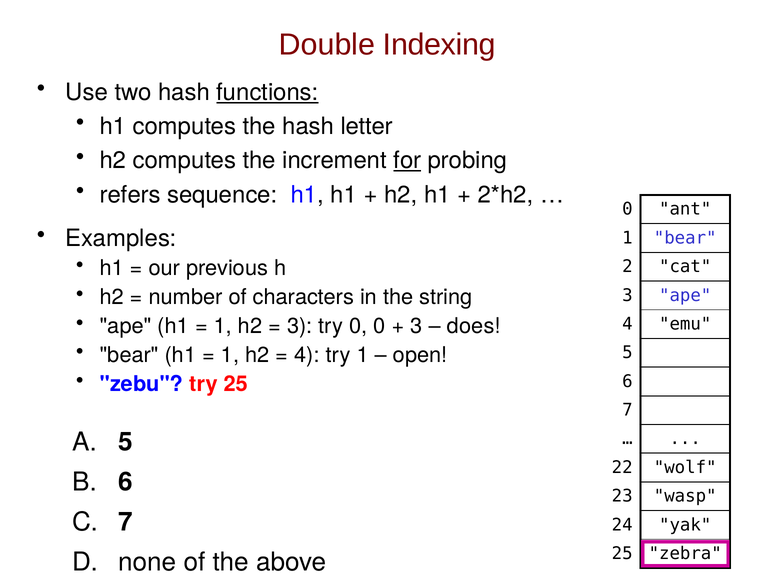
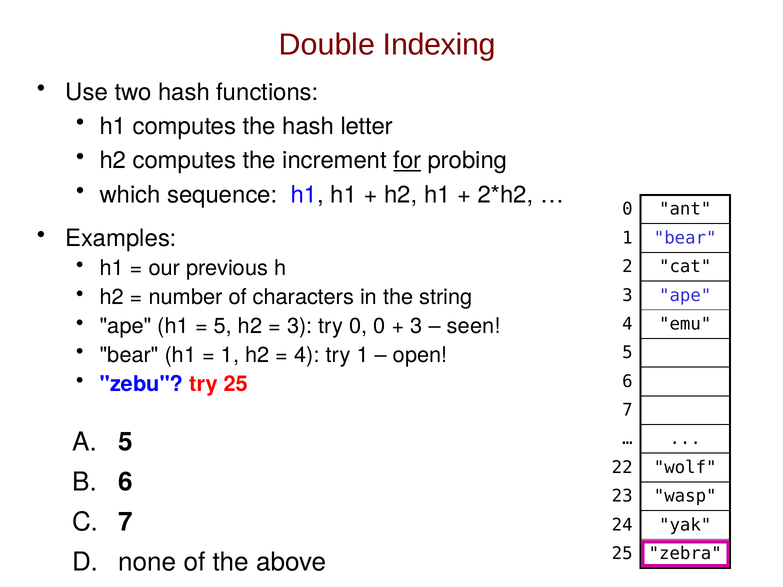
functions underline: present -> none
refers: refers -> which
1 at (223, 326): 1 -> 5
does: does -> seen
